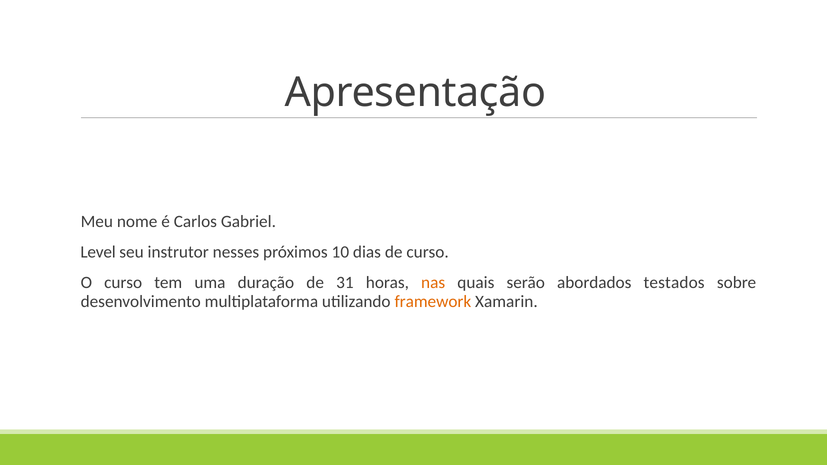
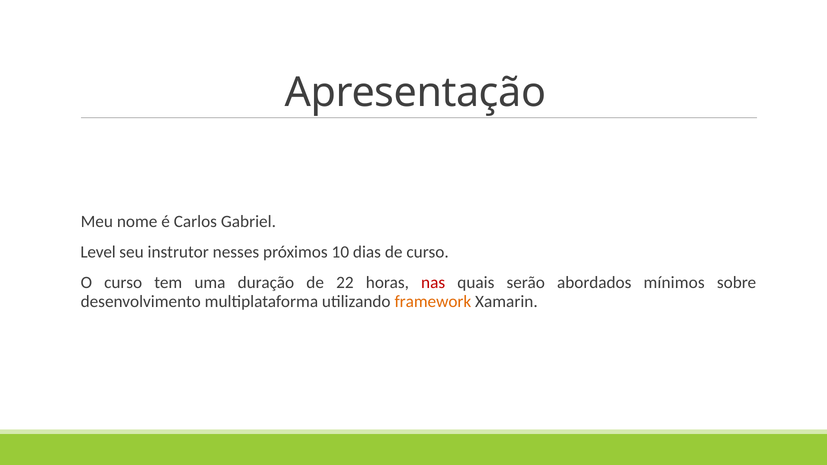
31: 31 -> 22
nas colour: orange -> red
testados: testados -> mínimos
